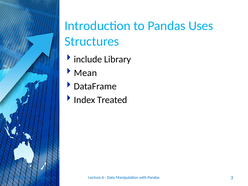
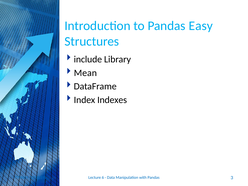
Uses: Uses -> Easy
Treated: Treated -> Indexes
